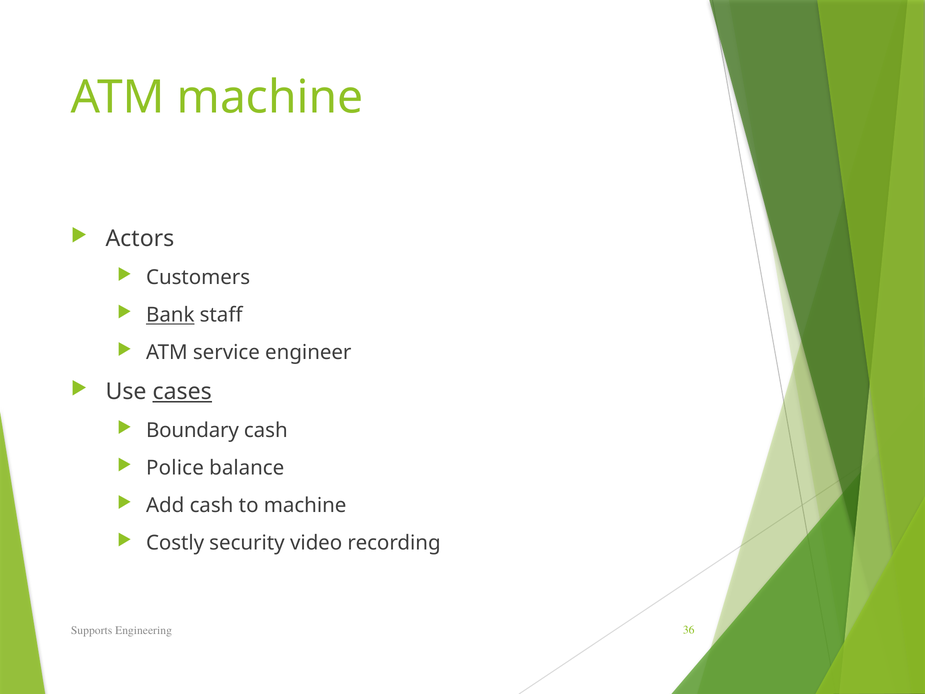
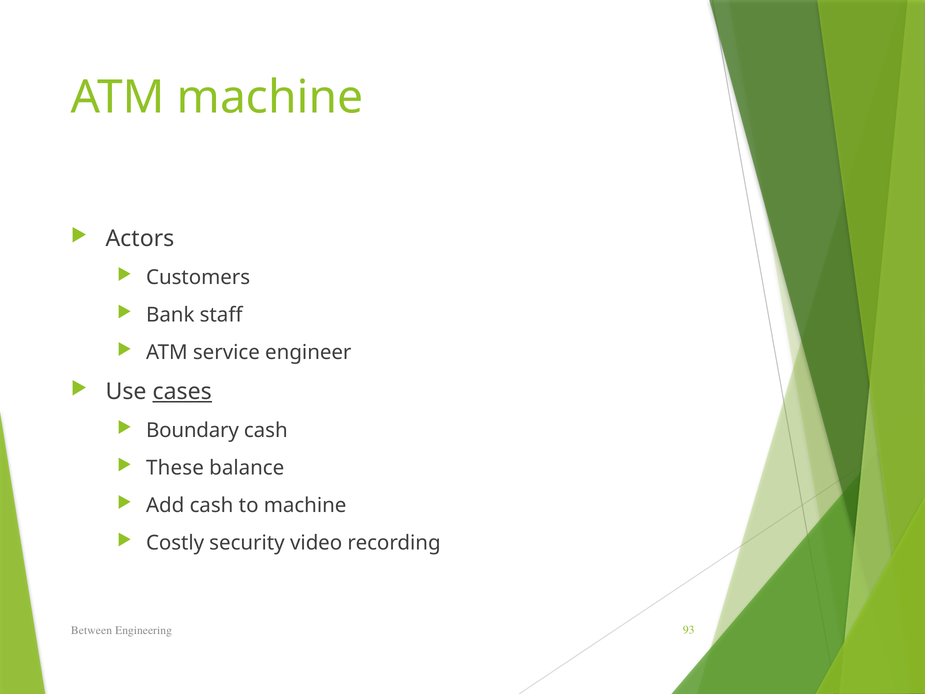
Bank underline: present -> none
Police: Police -> These
Supports: Supports -> Between
36: 36 -> 93
